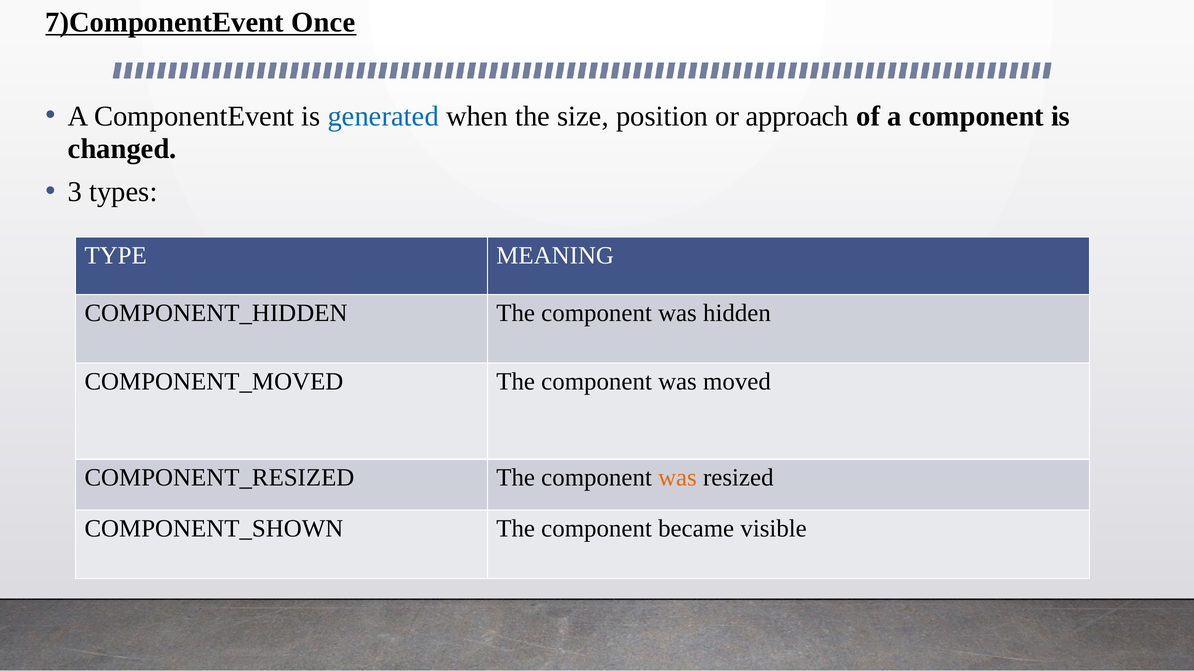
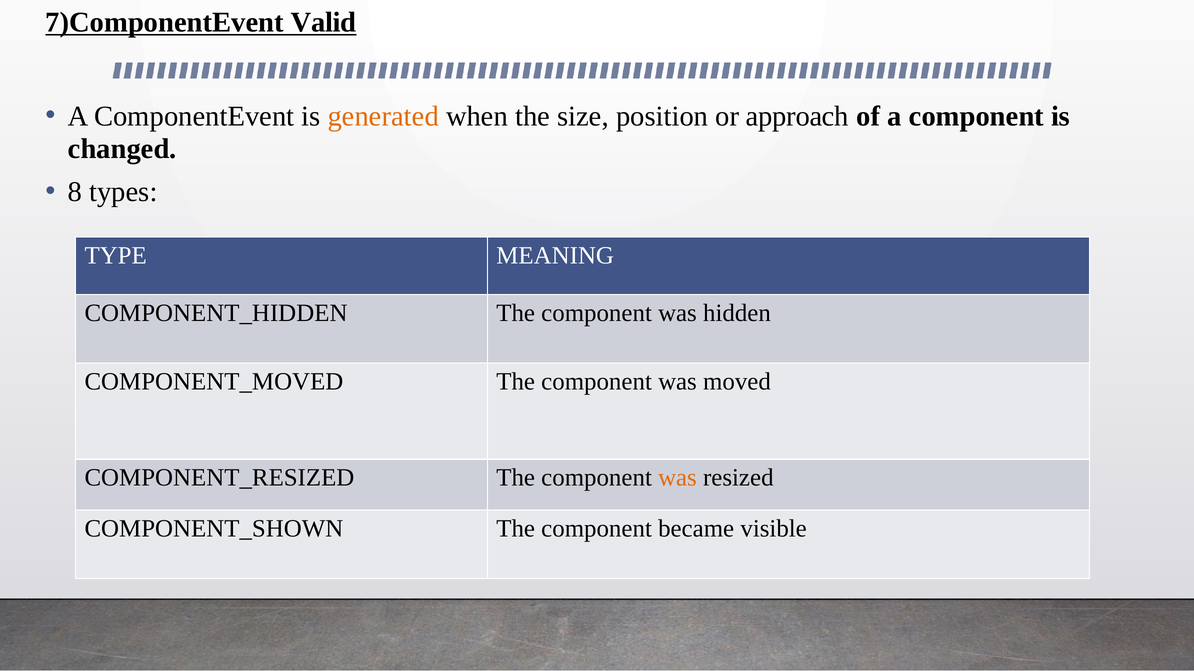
Once: Once -> Valid
generated colour: blue -> orange
3: 3 -> 8
